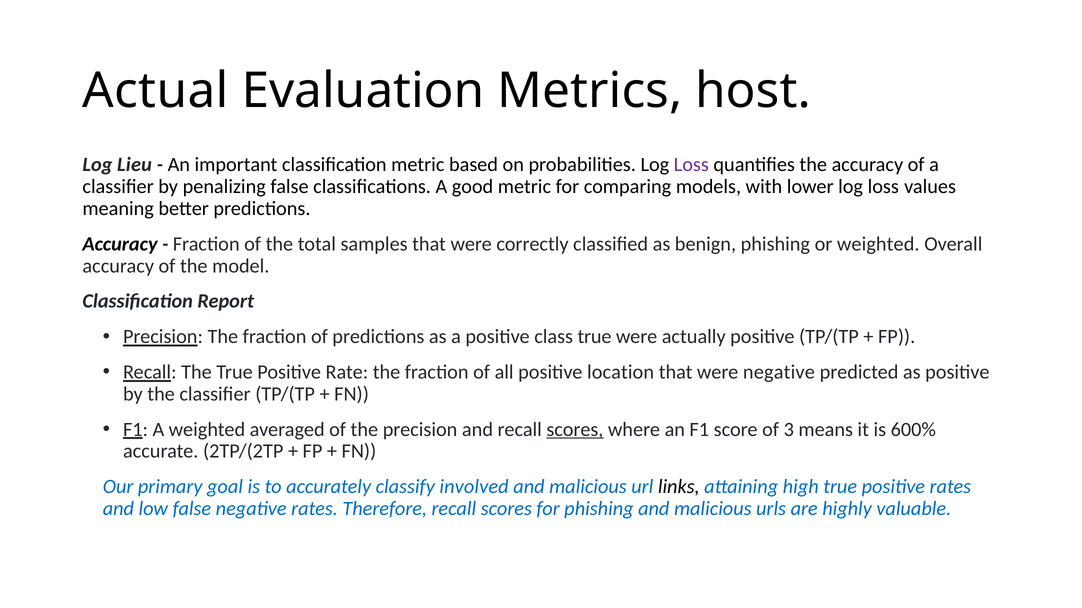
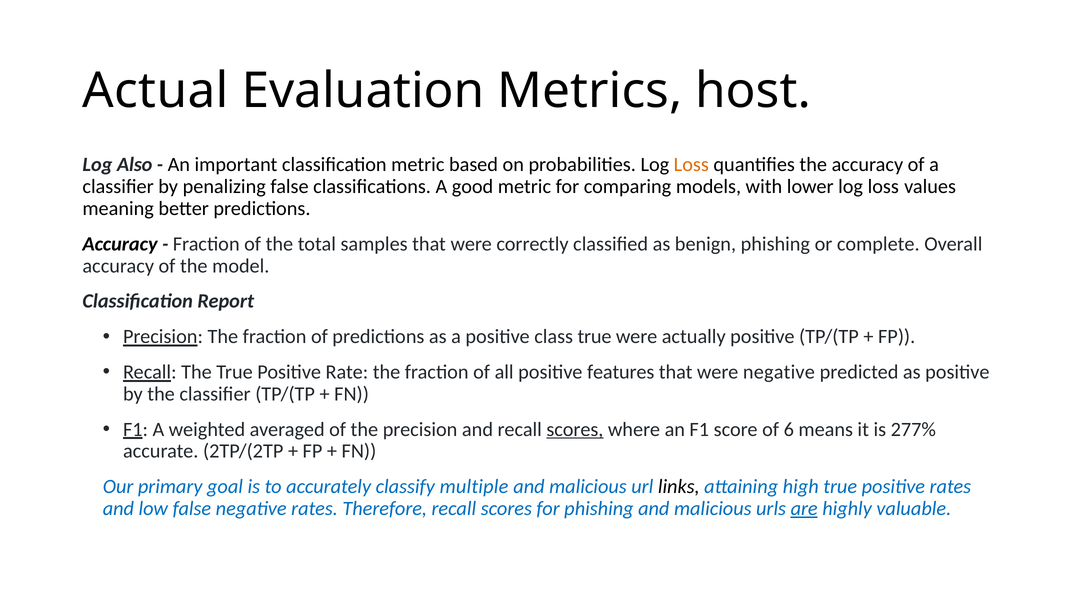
Lieu: Lieu -> Also
Loss at (691, 165) colour: purple -> orange
or weighted: weighted -> complete
location: location -> features
3: 3 -> 6
600%: 600% -> 277%
involved: involved -> multiple
are underline: none -> present
